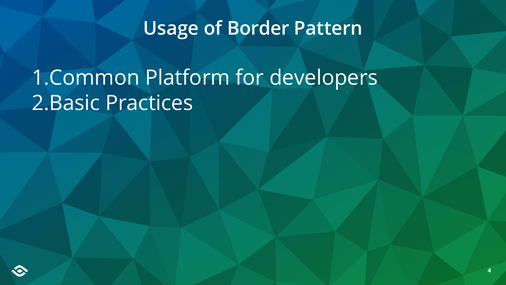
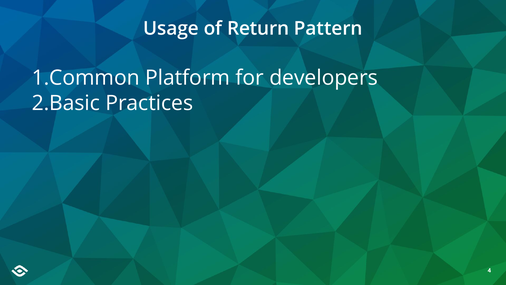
Border: Border -> Return
